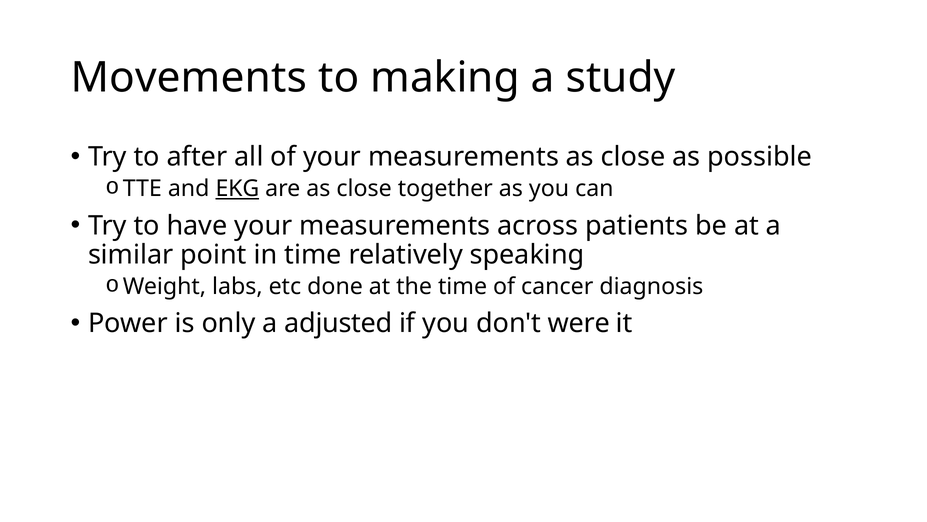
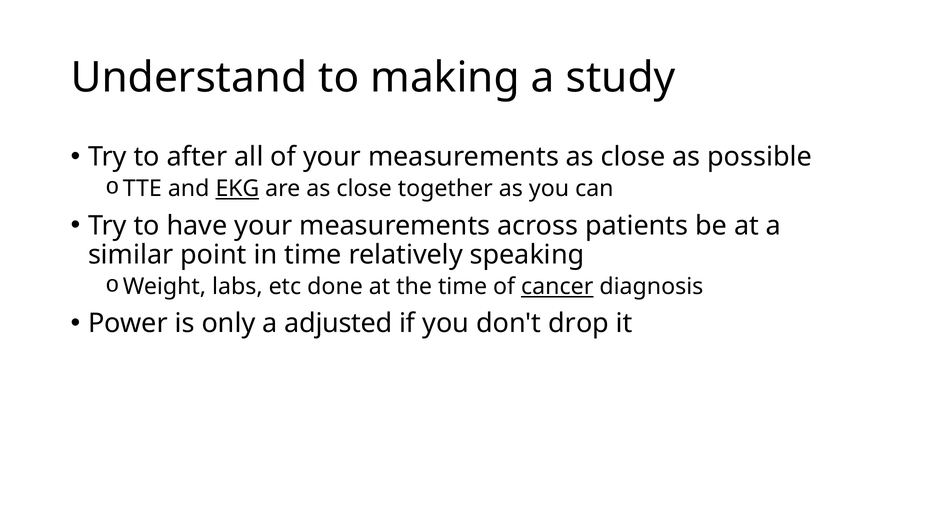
Movements: Movements -> Understand
cancer underline: none -> present
were: were -> drop
